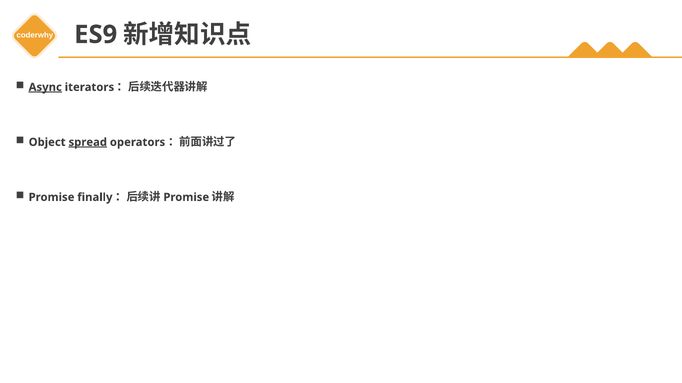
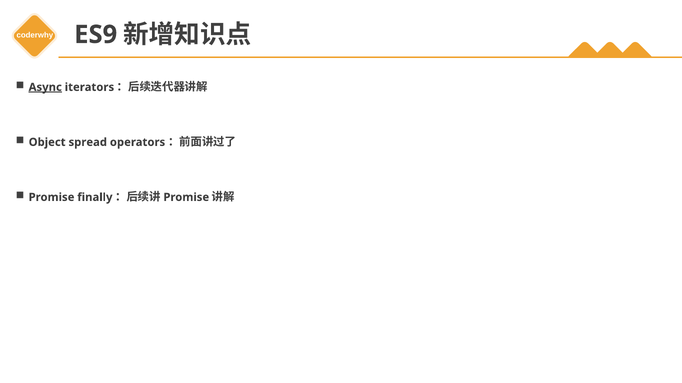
spread underline: present -> none
